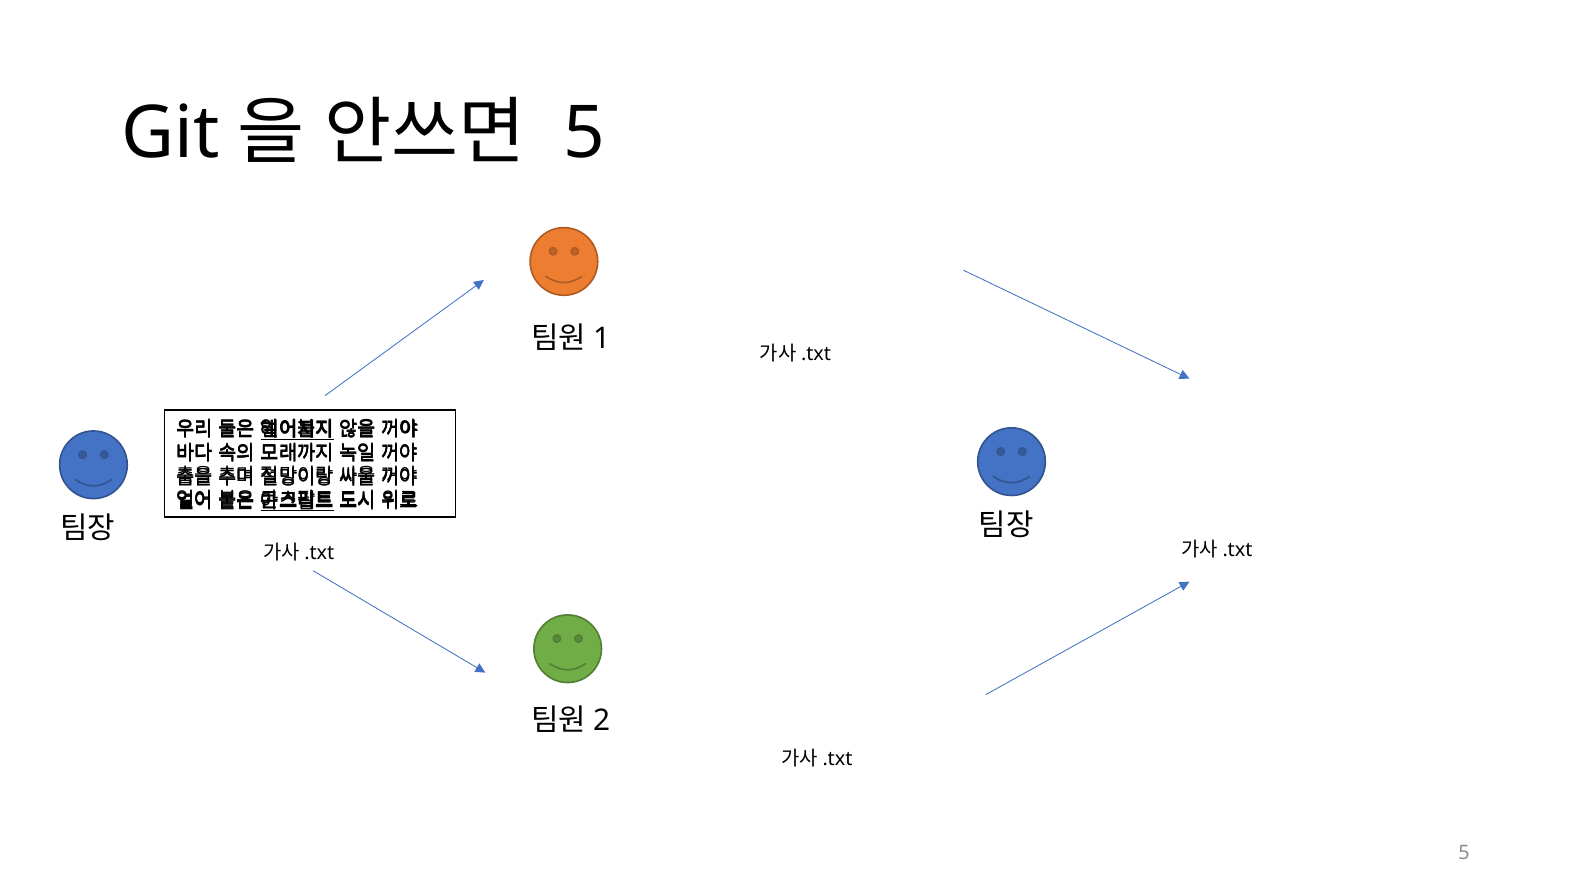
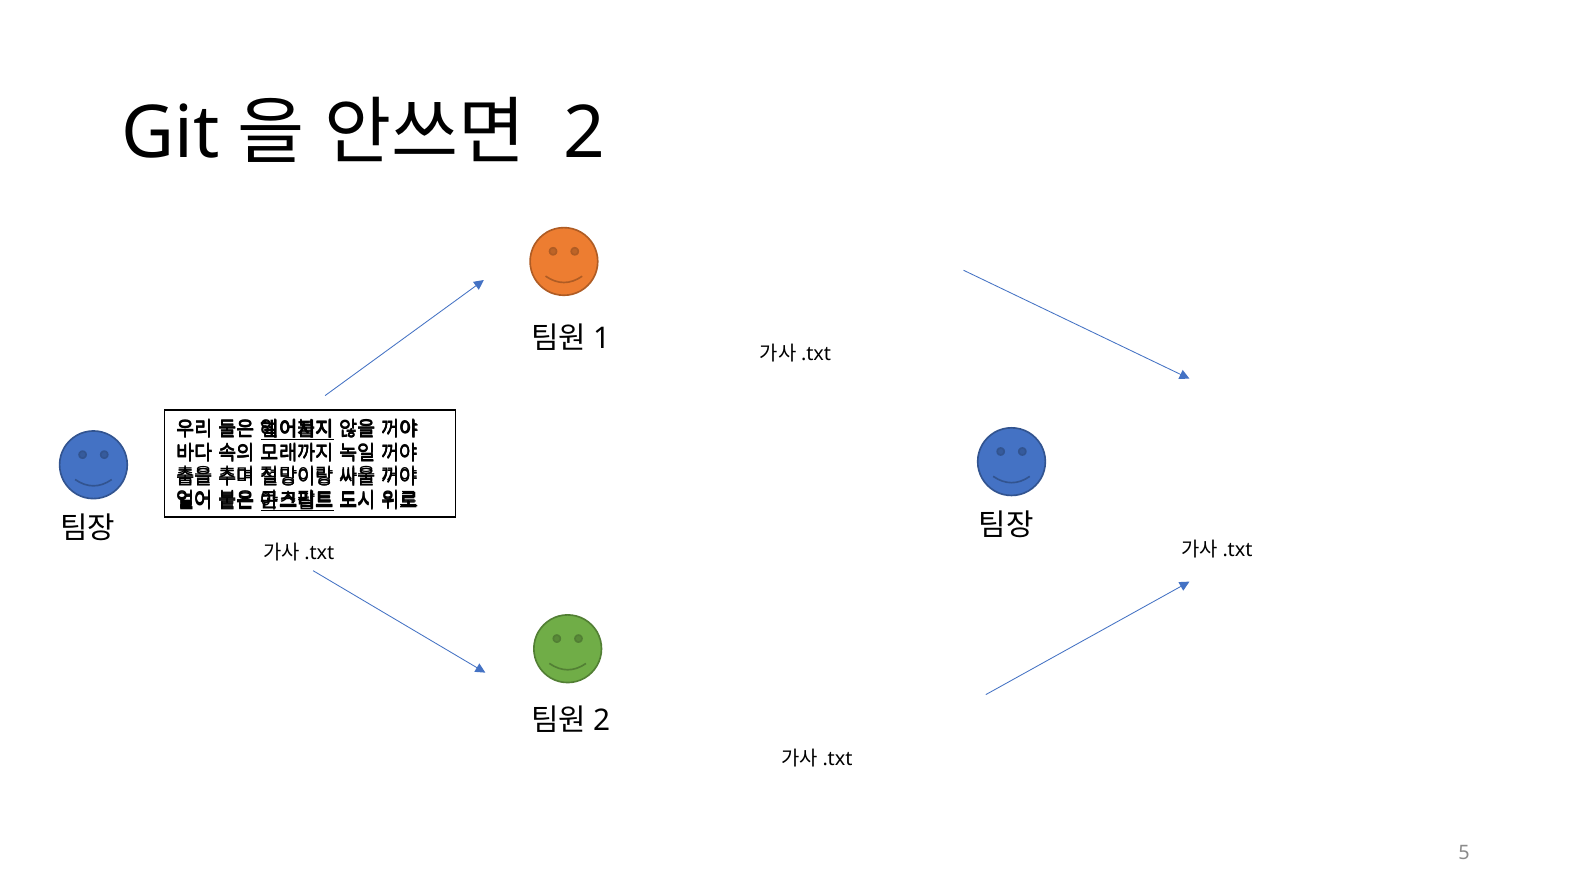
5 at (585, 134): 5 -> 2
